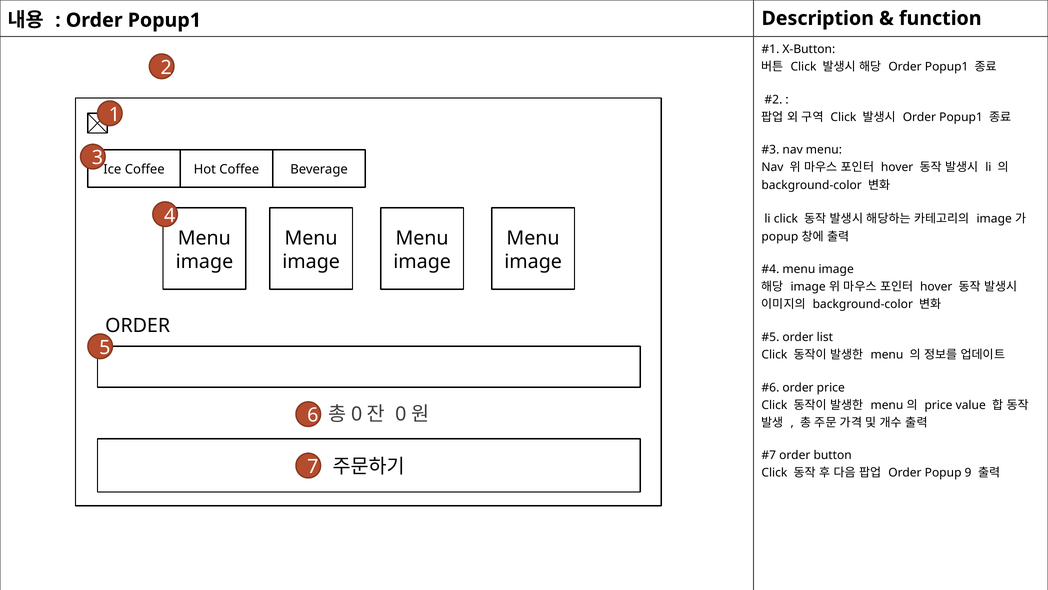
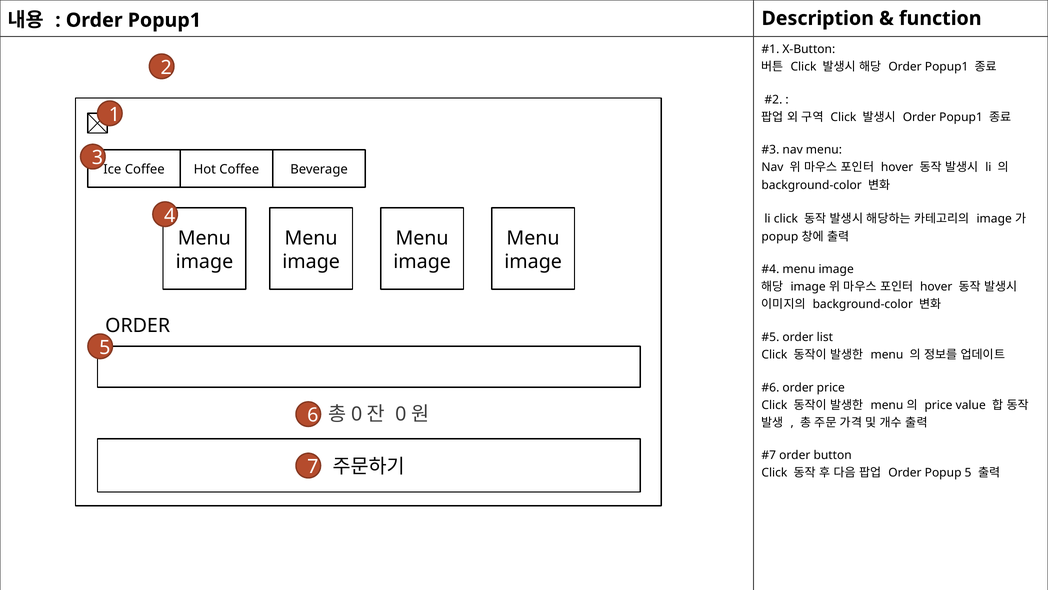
Popup 9: 9 -> 5
